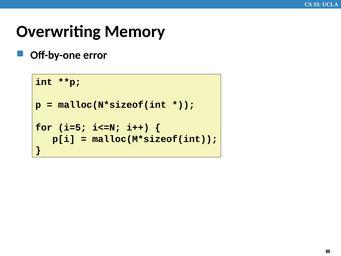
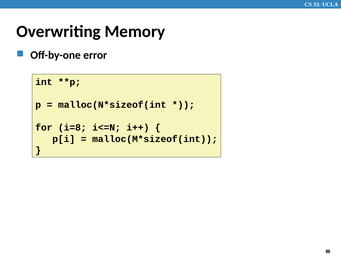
i=5: i=5 -> i=8
